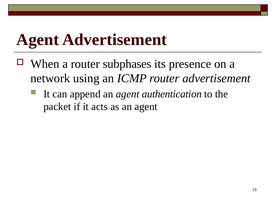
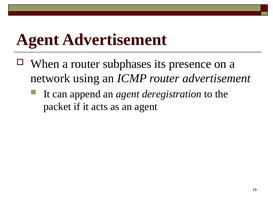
authentication: authentication -> deregistration
